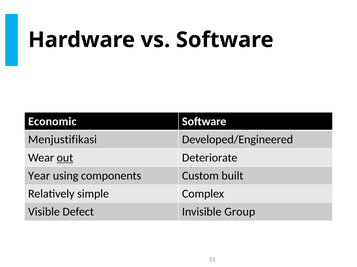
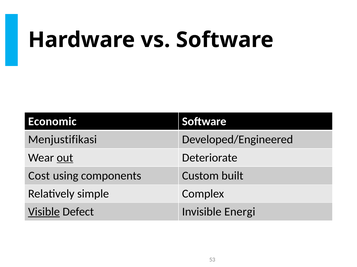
Year: Year -> Cost
Visible underline: none -> present
Group: Group -> Energi
